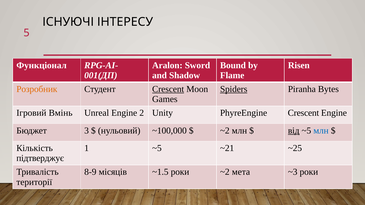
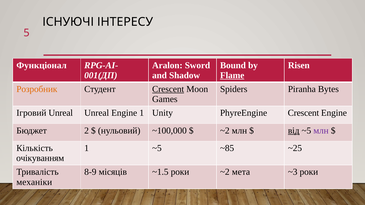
Flame underline: none -> present
Spiders underline: present -> none
Ігровий Вмінь: Вмінь -> Unreal
Engine 2: 2 -> 1
3: 3 -> 2
млн at (321, 131) colour: blue -> purple
~21: ~21 -> ~85
підтверджує: підтверджує -> очікуванням
території: території -> механіки
